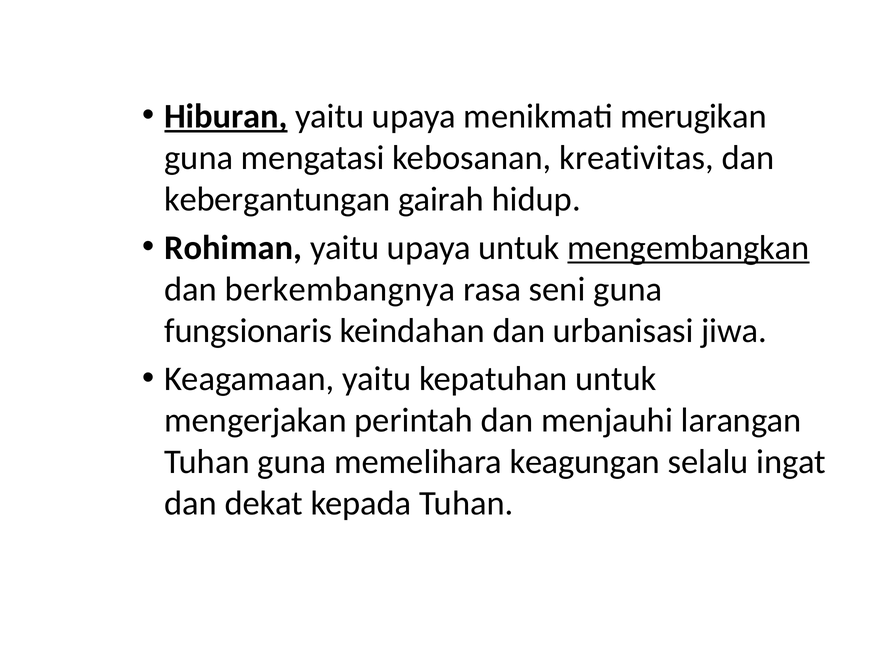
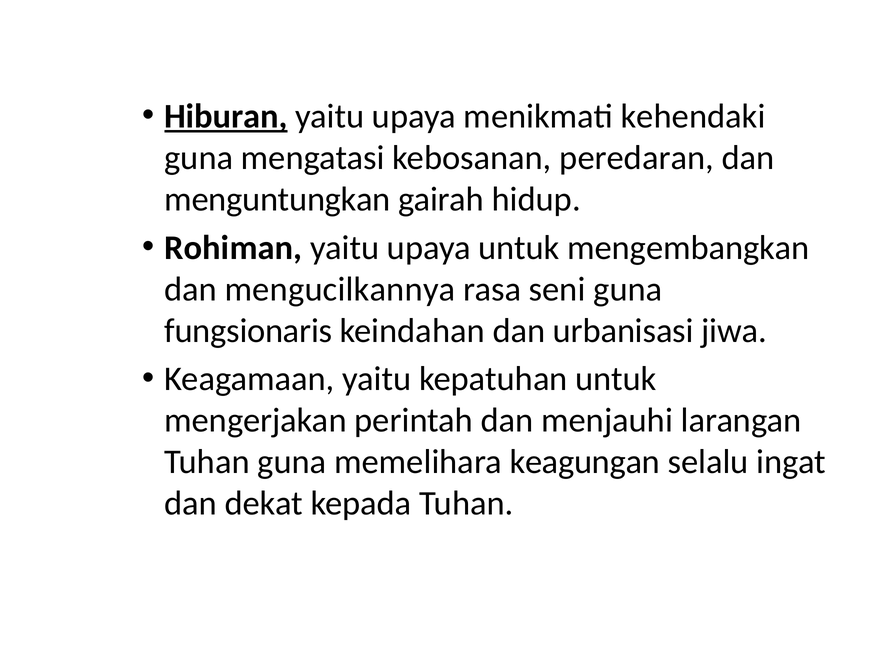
merugikan: merugikan -> kehendaki
kreativitas: kreativitas -> peredaran
kebergantungan: kebergantungan -> menguntungkan
mengembangkan underline: present -> none
berkembangnya: berkembangnya -> mengucilkannya
